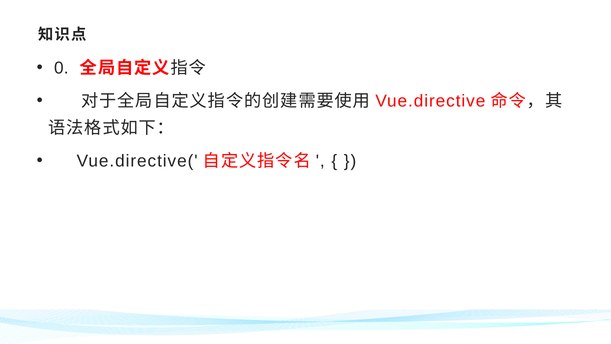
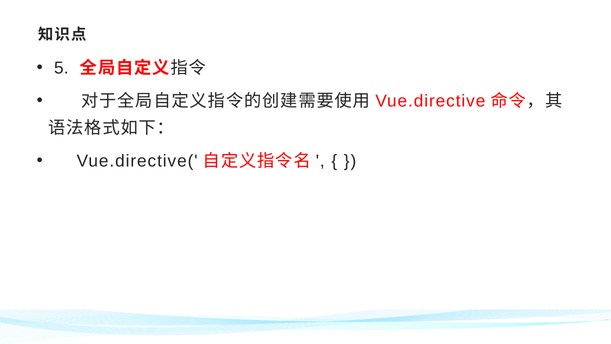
0: 0 -> 5
